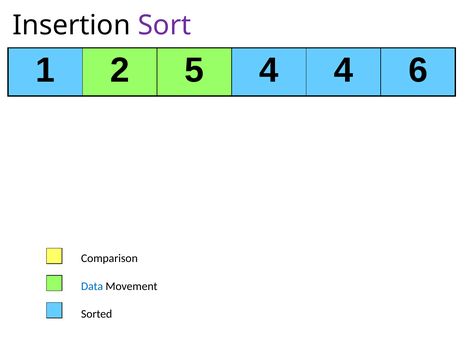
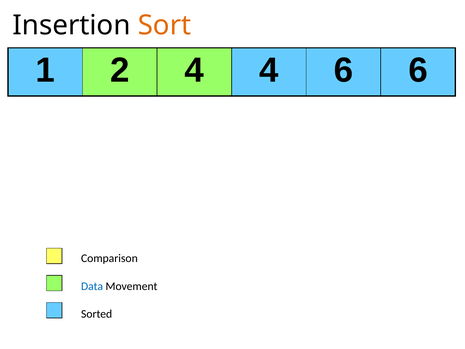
Sort colour: purple -> orange
2 5: 5 -> 4
4 4: 4 -> 6
